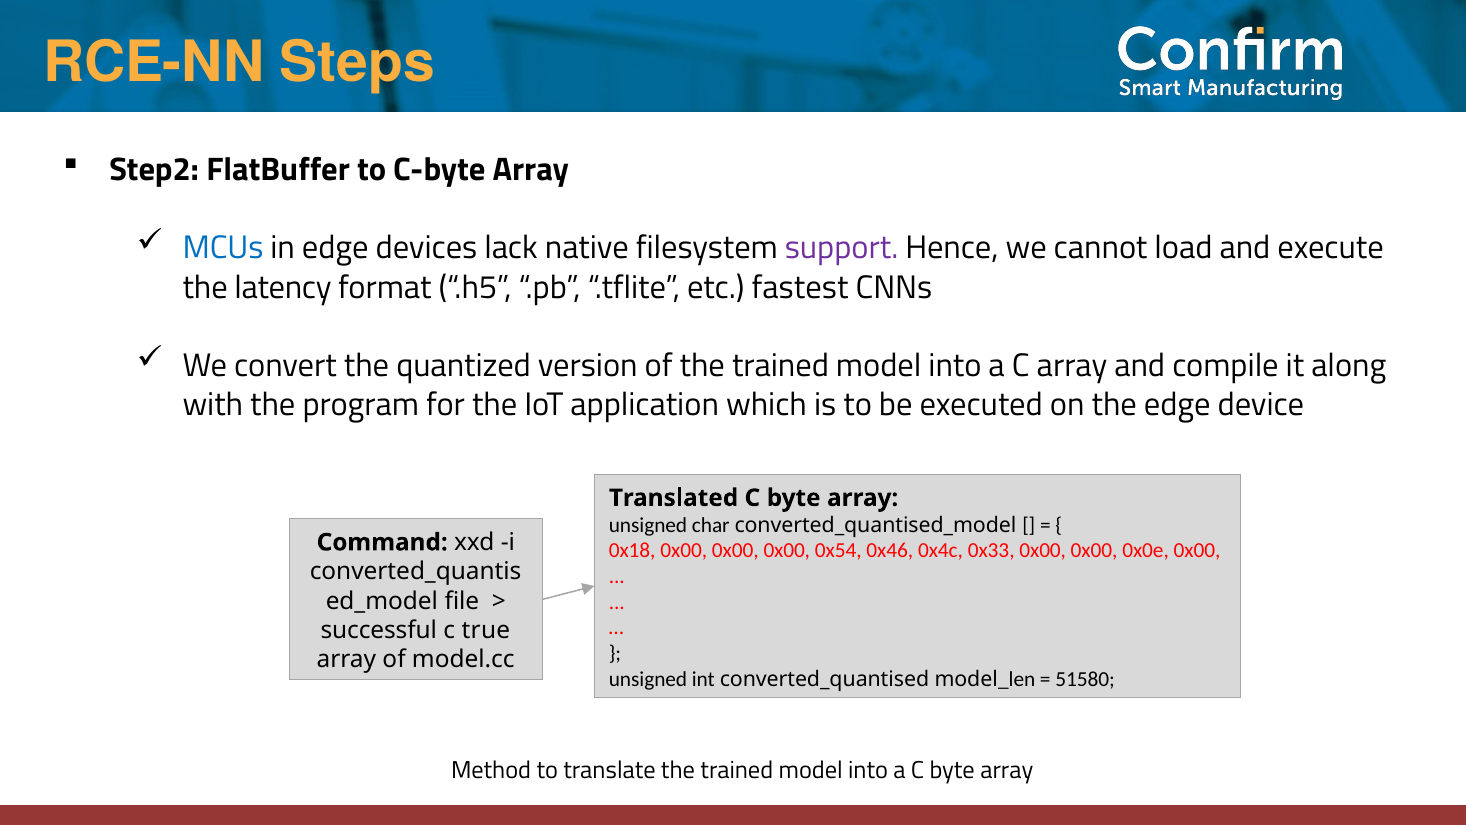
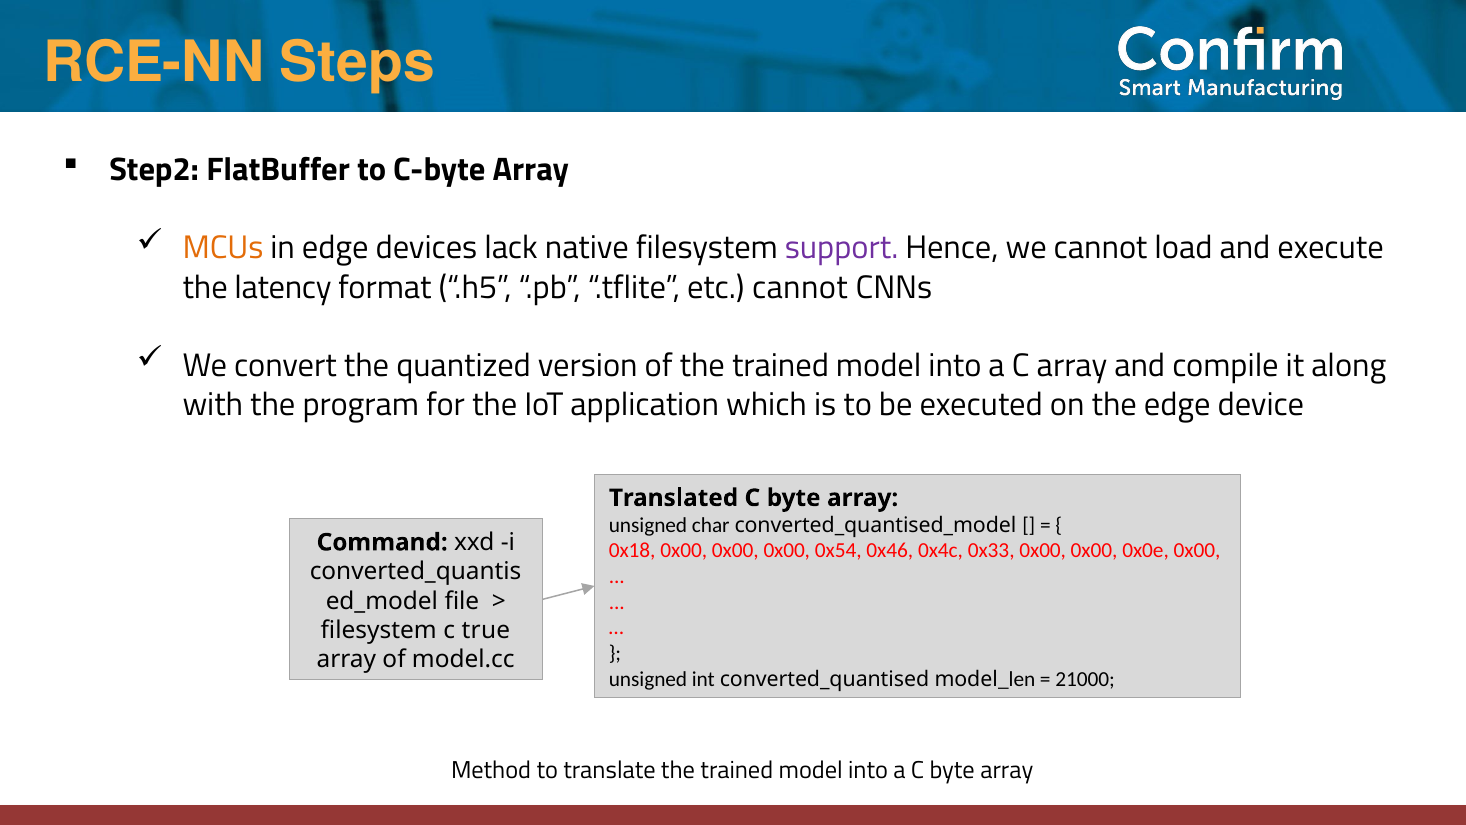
MCUs colour: blue -> orange
etc fastest: fastest -> cannot
successful at (379, 630): successful -> filesystem
51580: 51580 -> 21000
